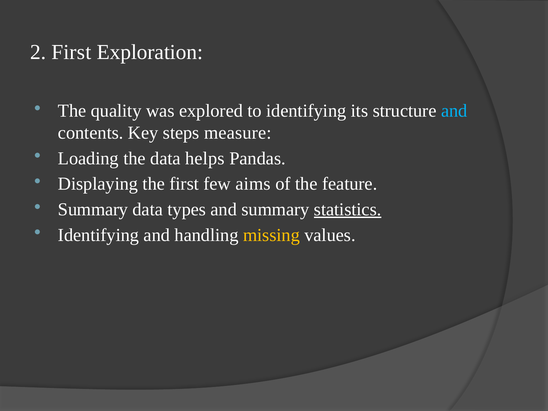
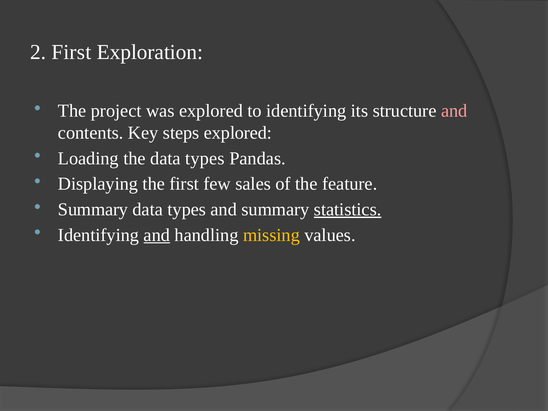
quality: quality -> project
and at (454, 111) colour: light blue -> pink
steps measure: measure -> explored
the data helps: helps -> types
aims: aims -> sales
and at (157, 235) underline: none -> present
